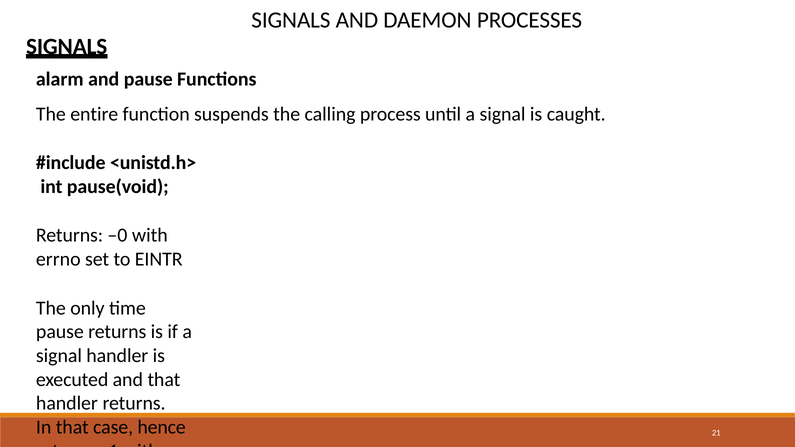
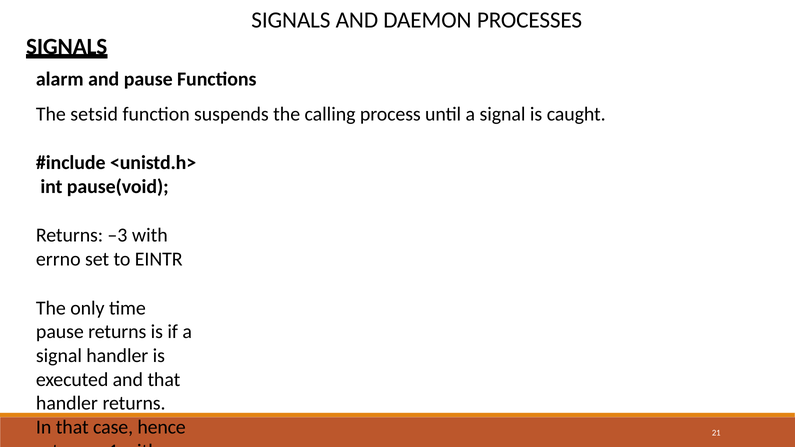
entire: entire -> setsid
–0: –0 -> –3
